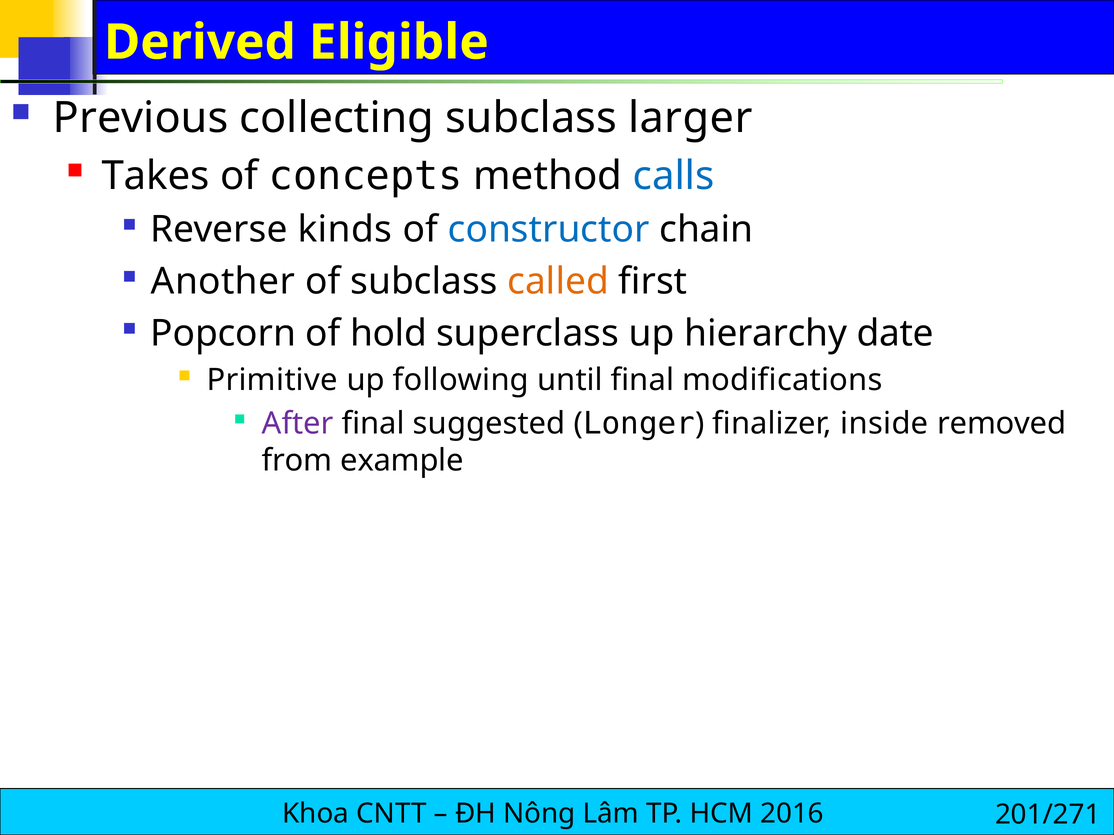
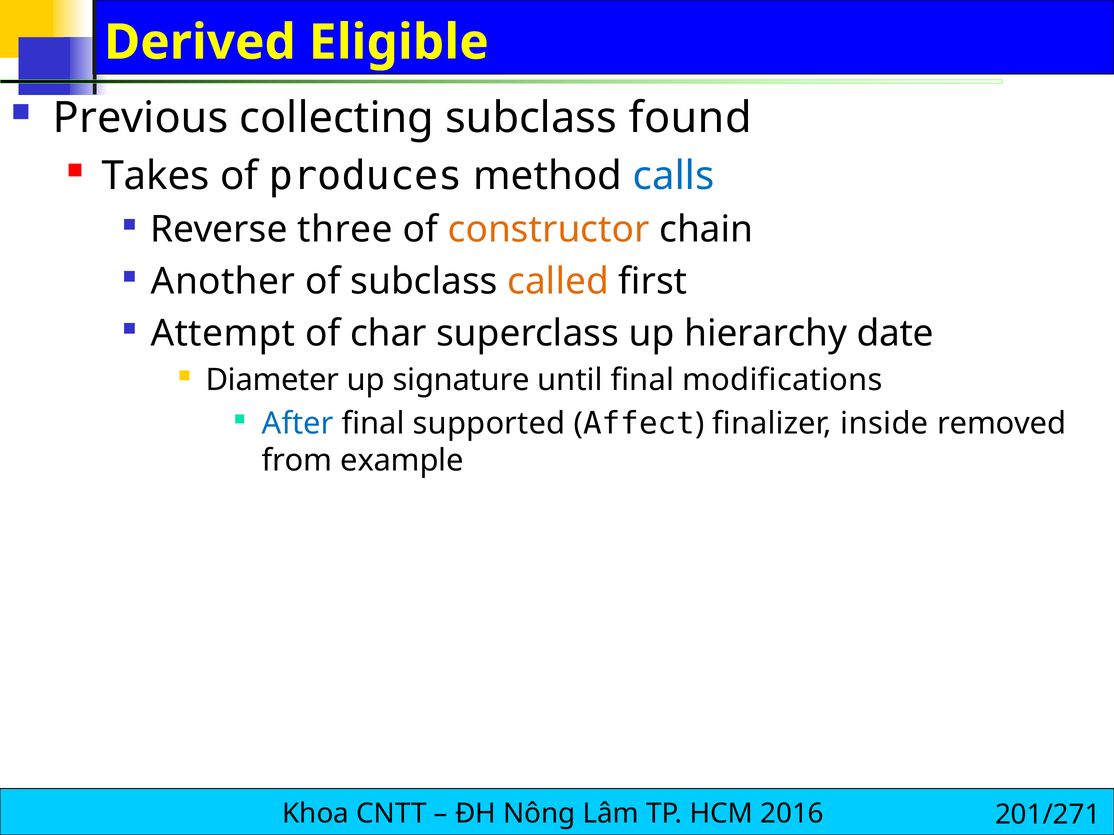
larger: larger -> found
concepts: concepts -> produces
kinds: kinds -> three
constructor colour: blue -> orange
Popcorn: Popcorn -> Attempt
hold: hold -> char
Primitive: Primitive -> Diameter
following: following -> signature
After colour: purple -> blue
suggested: suggested -> supported
Longer: Longer -> Affect
